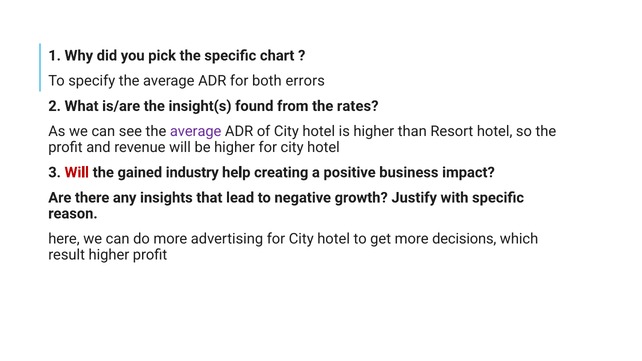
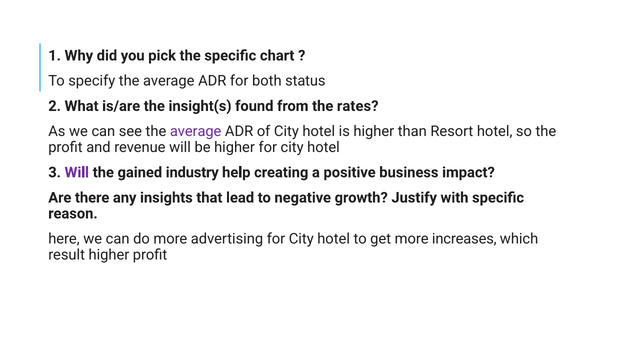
errors: errors -> status
Will at (77, 172) colour: red -> purple
decisions: decisions -> increases
